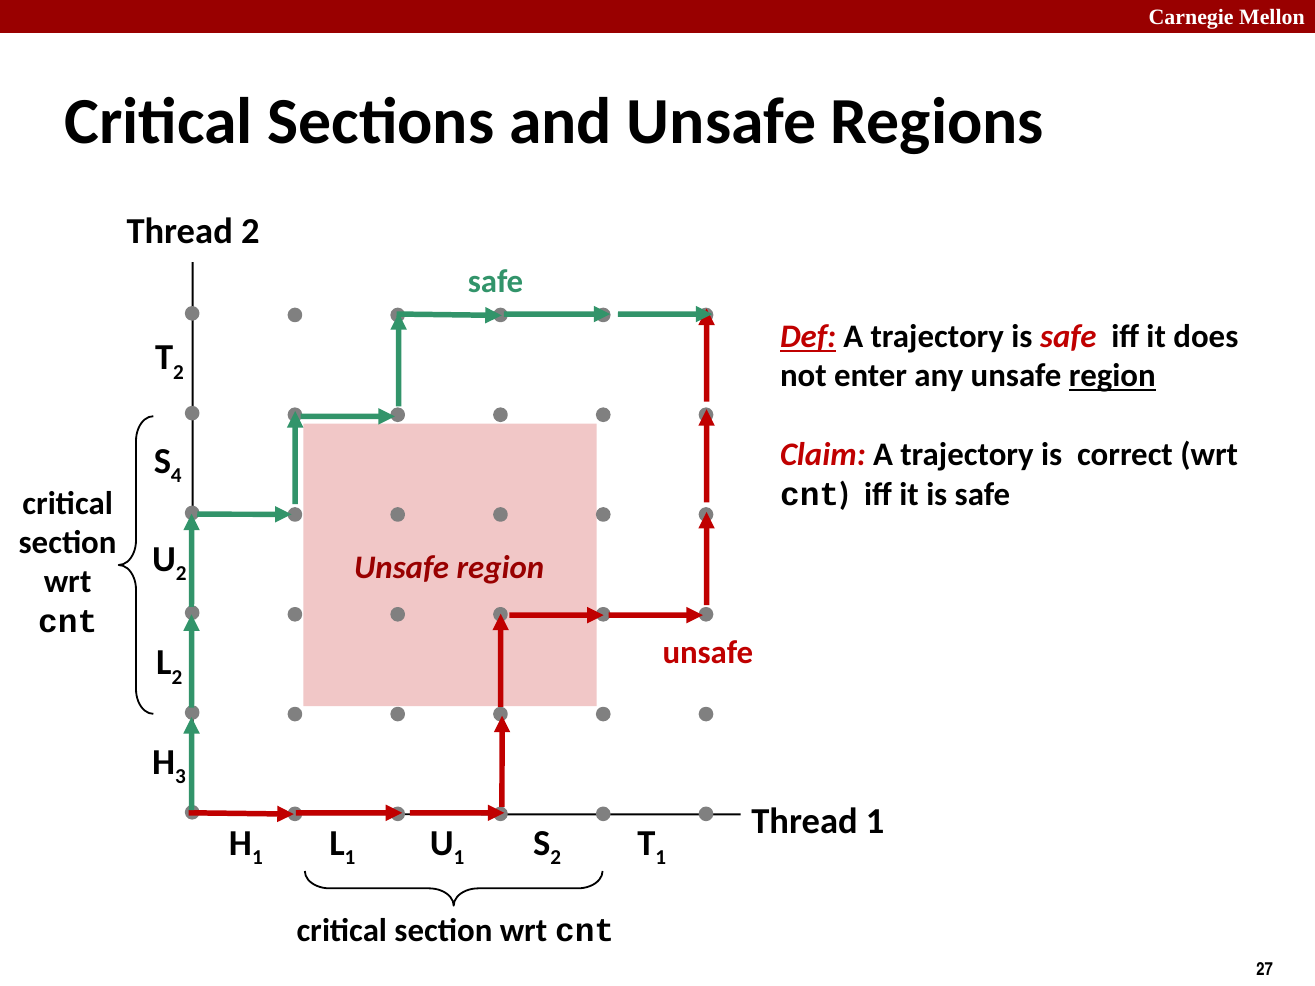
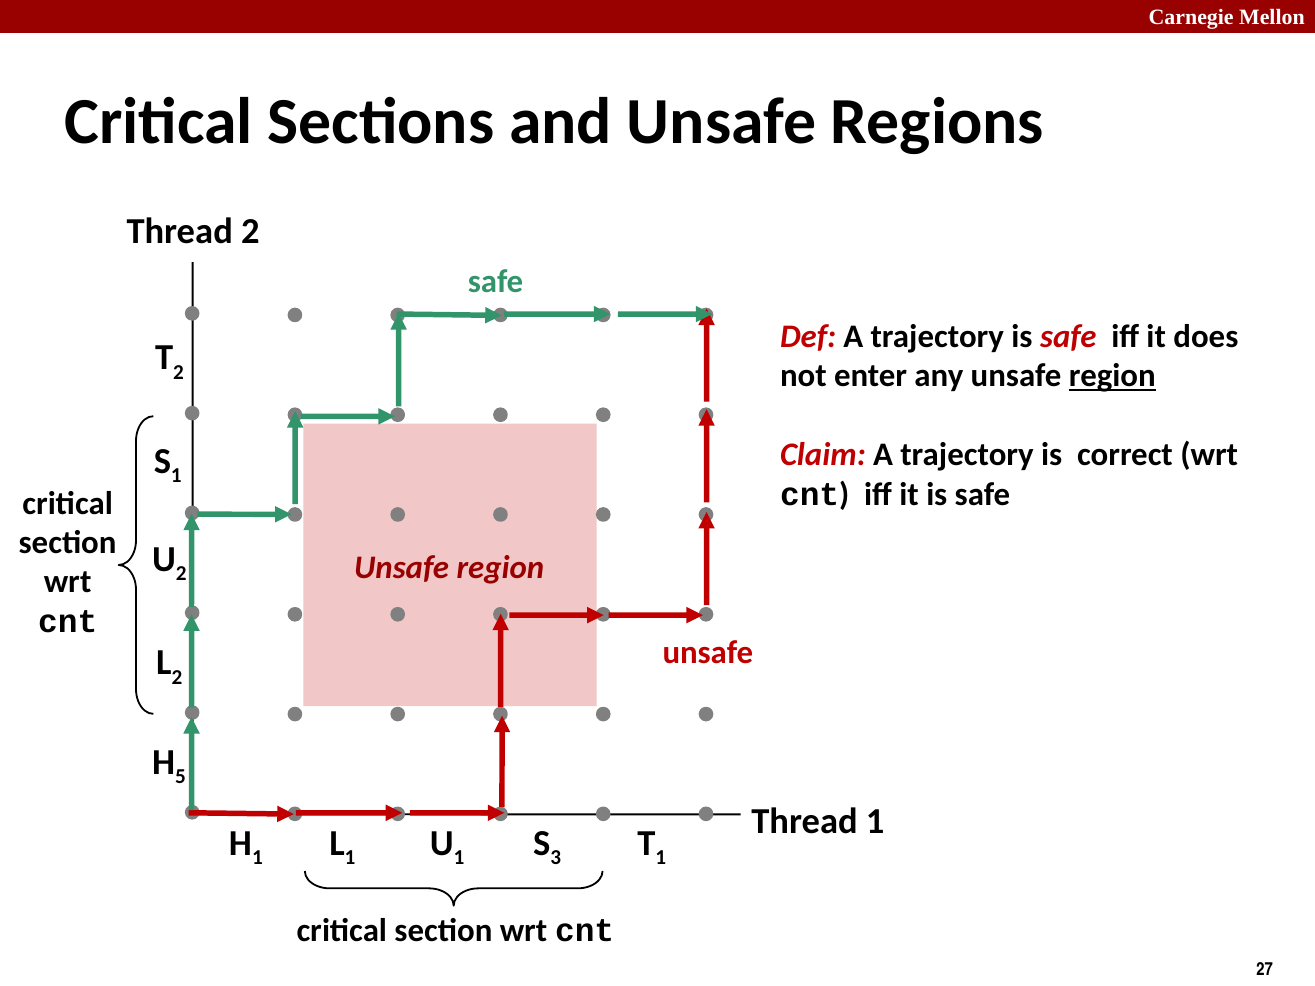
Def underline: present -> none
4 at (176, 476): 4 -> 1
3: 3 -> 5
2 at (556, 858): 2 -> 3
